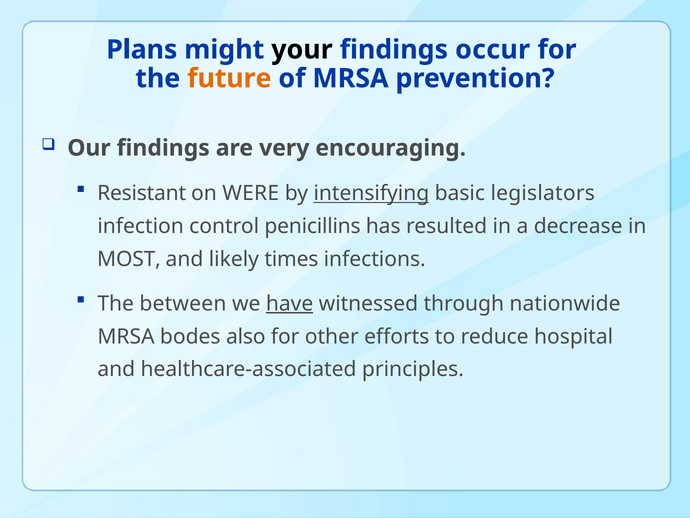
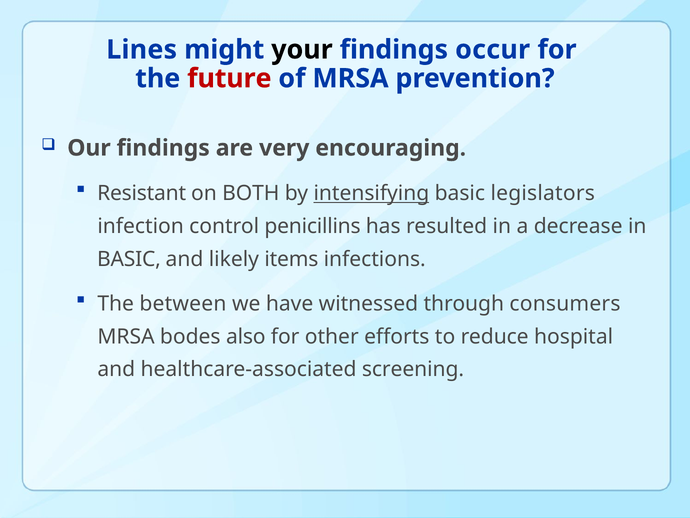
Plans: Plans -> Lines
future colour: orange -> red
WERE: WERE -> BOTH
MOST at (129, 259): MOST -> BASIC
times: times -> items
have underline: present -> none
nationwide: nationwide -> consumers
principles: principles -> screening
